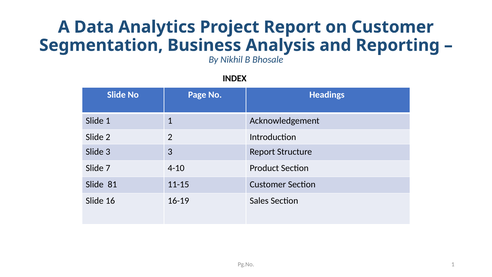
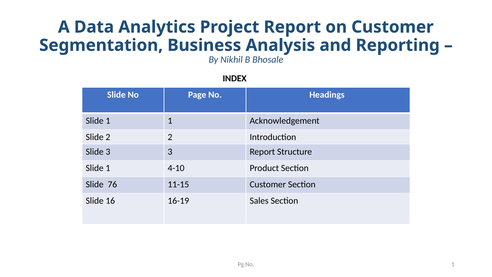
7 at (108, 168): 7 -> 1
81: 81 -> 76
